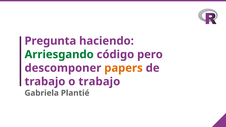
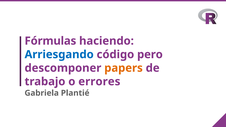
Pregunta: Pregunta -> Fórmulas
Arriesgando colour: green -> blue
o trabajo: trabajo -> errores
